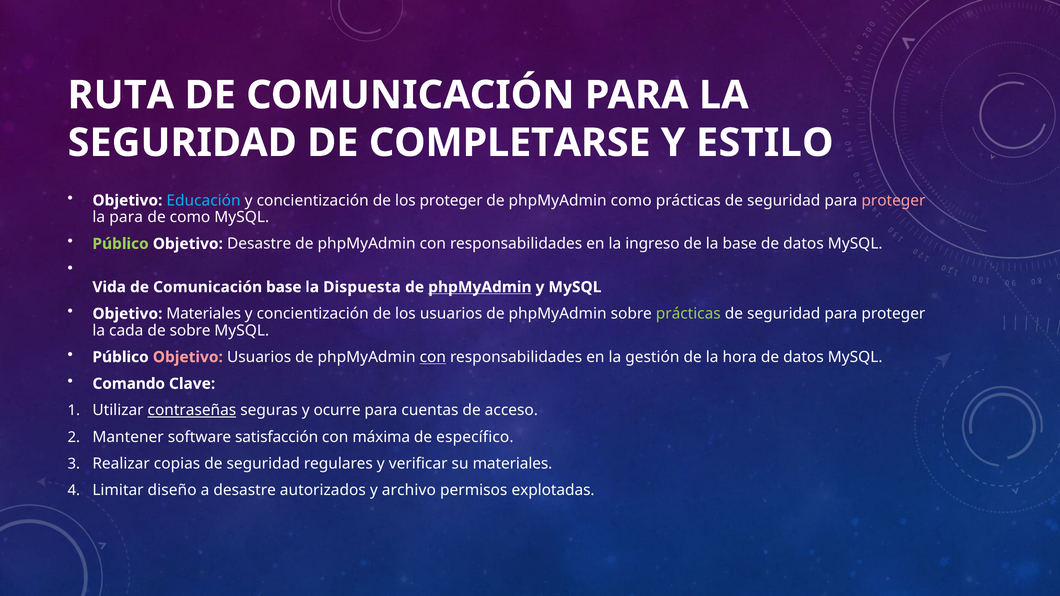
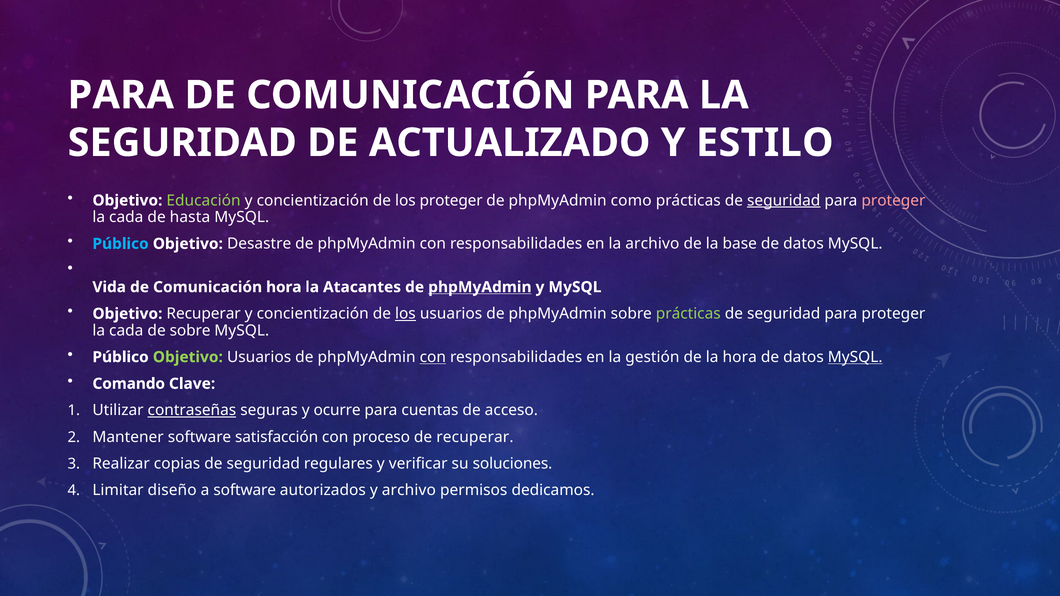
RUTA at (121, 95): RUTA -> PARA
COMPLETARSE: COMPLETARSE -> ACTUALIZADO
Educación colour: light blue -> light green
seguridad at (784, 201) underline: none -> present
para at (126, 217): para -> cada
de como: como -> hasta
Público at (121, 244) colour: light green -> light blue
la ingreso: ingreso -> archivo
Comunicación base: base -> hora
Dispuesta: Dispuesta -> Atacantes
Objetivo Materiales: Materiales -> Recuperar
los at (405, 314) underline: none -> present
Objetivo at (188, 357) colour: pink -> light green
MySQL at (855, 357) underline: none -> present
máxima: máxima -> proceso
de específico: específico -> recuperar
su materiales: materiales -> soluciones
a desastre: desastre -> software
explotadas: explotadas -> dedicamos
